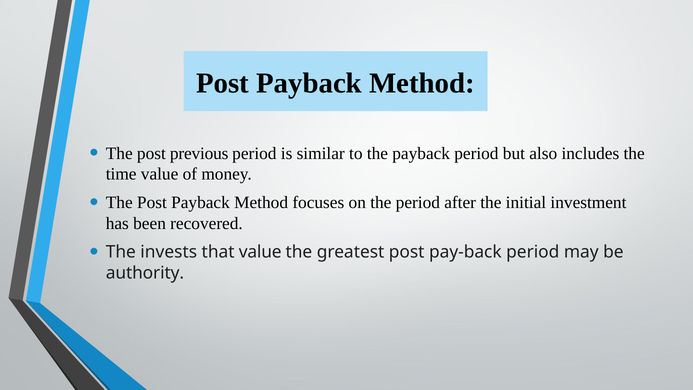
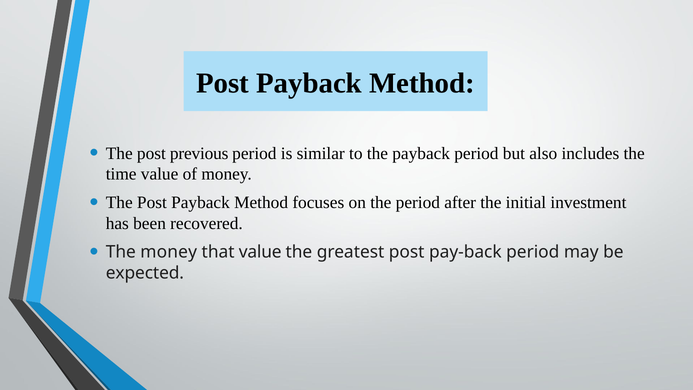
The invests: invests -> money
authority: authority -> expected
